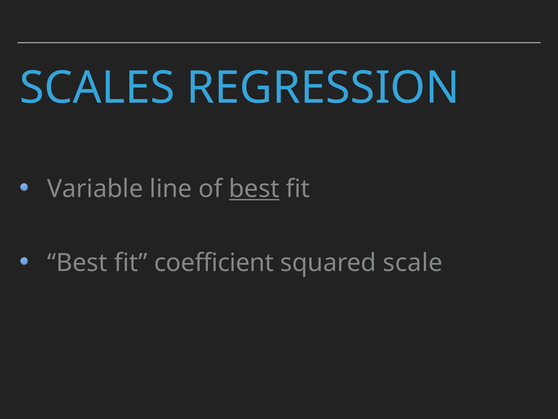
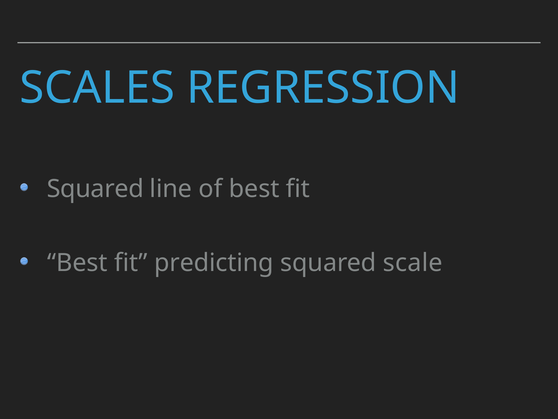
Variable at (95, 189): Variable -> Squared
best at (254, 189) underline: present -> none
coefficient: coefficient -> predicting
